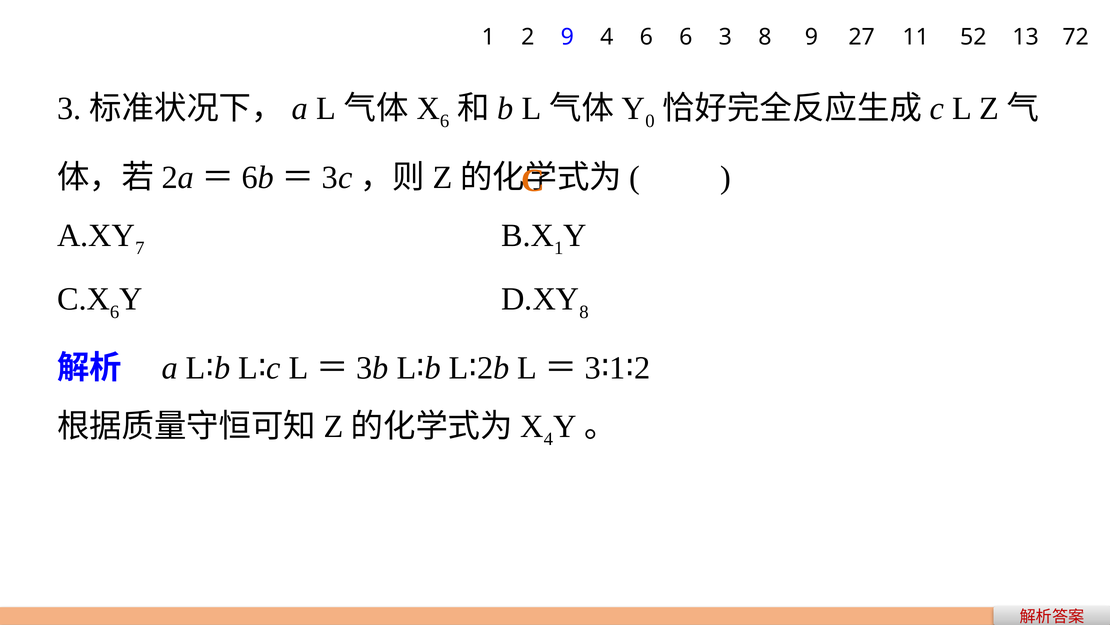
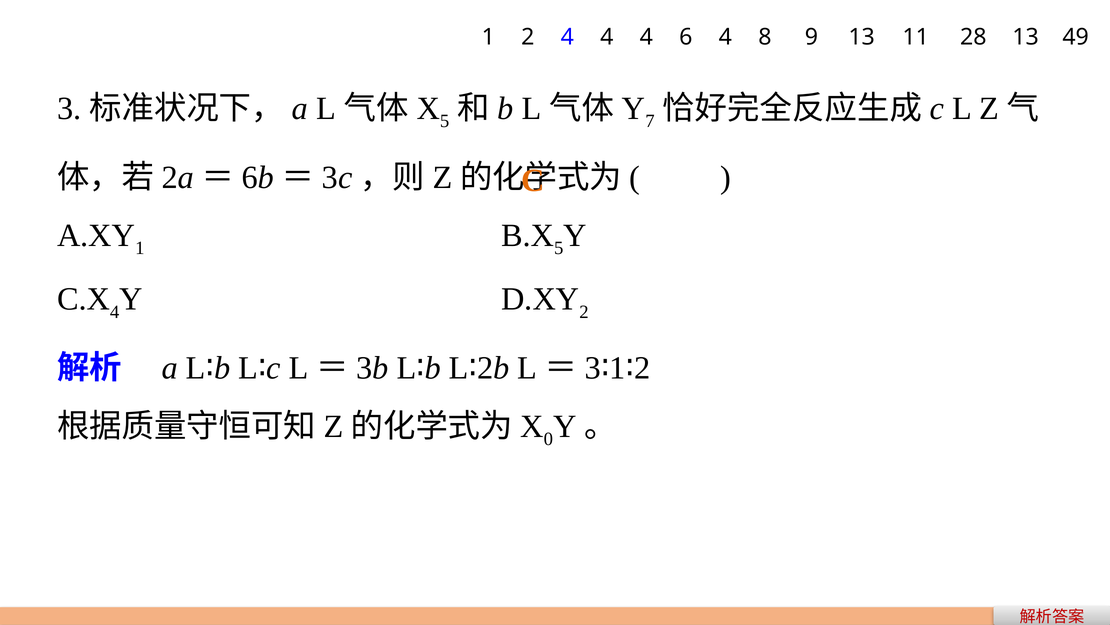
2 9: 9 -> 4
6 at (646, 37): 6 -> 4
6 3: 3 -> 4
9 27: 27 -> 13
52: 52 -> 28
72: 72 -> 49
6 at (445, 121): 6 -> 5
0: 0 -> 7
7 at (140, 248): 7 -> 1
1 at (559, 248): 1 -> 5
6 at (115, 312): 6 -> 4
8 at (584, 312): 8 -> 2
4 at (548, 439): 4 -> 0
